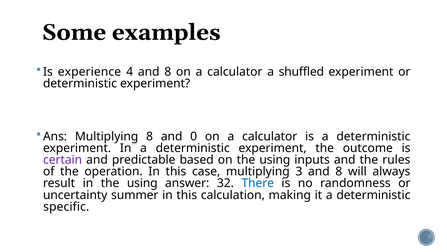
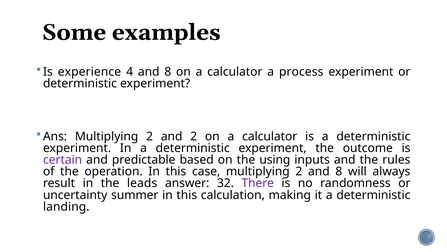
shuffled: shuffled -> process
Ans Multiplying 8: 8 -> 2
and 0: 0 -> 2
case multiplying 3: 3 -> 2
in the using: using -> leads
There colour: blue -> purple
specific: specific -> landing
